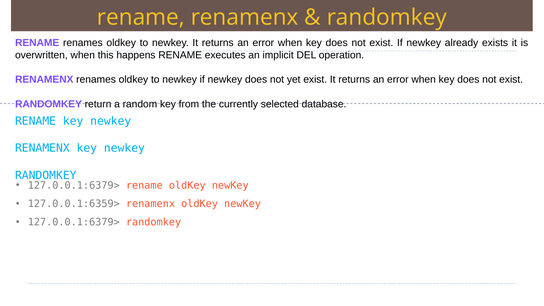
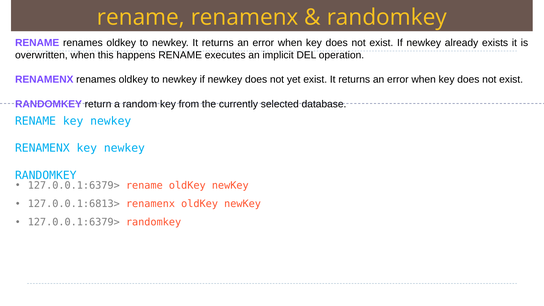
127.0.0.1:6359>: 127.0.0.1:6359> -> 127.0.0.1:6813>
